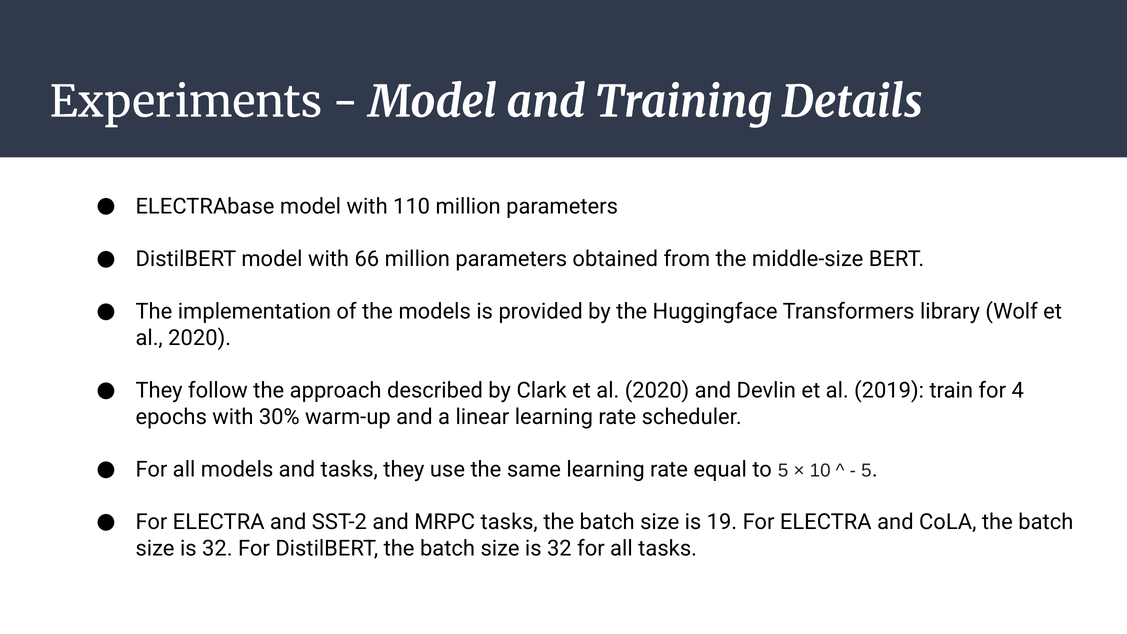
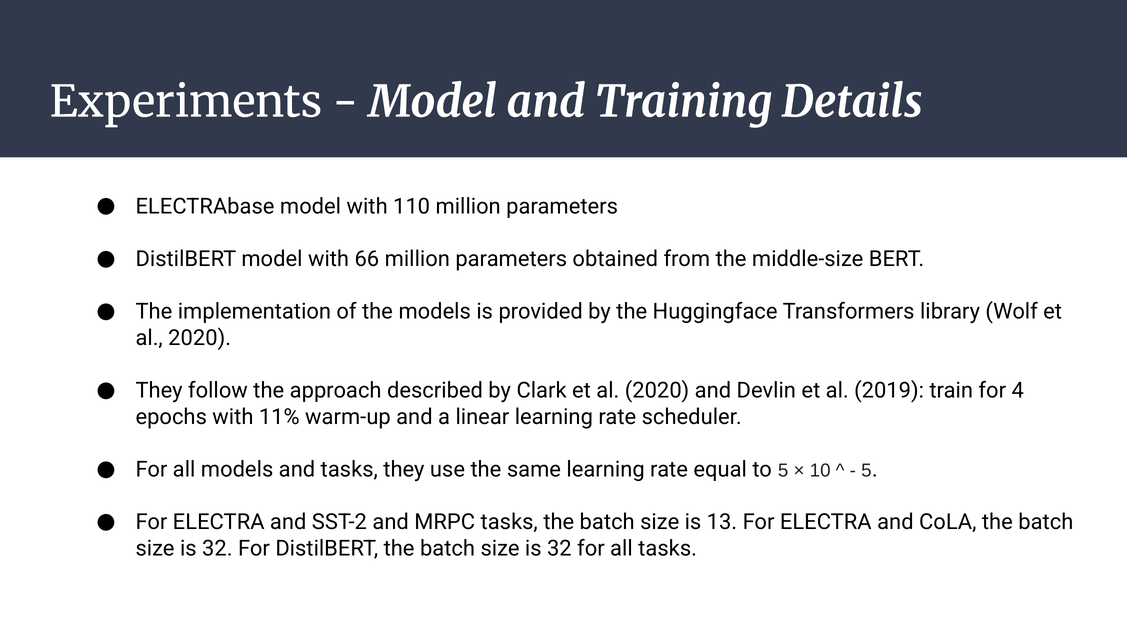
30%: 30% -> 11%
19: 19 -> 13
